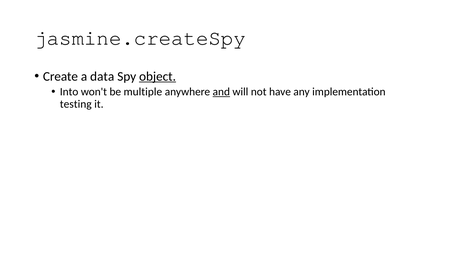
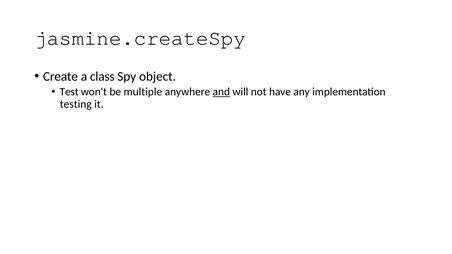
data: data -> class
object underline: present -> none
Into: Into -> Test
